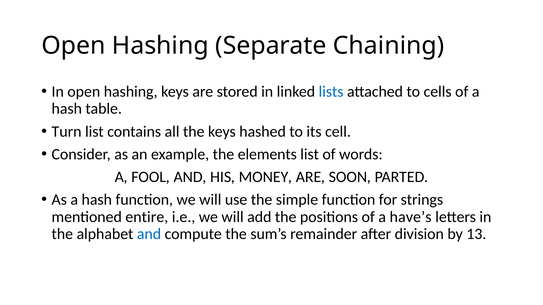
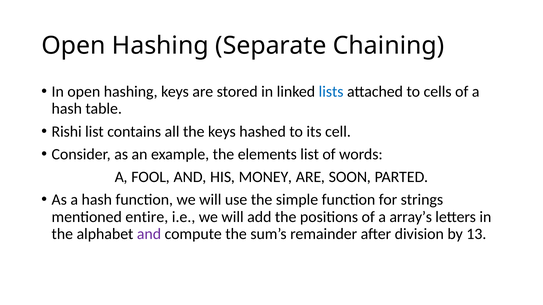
Turn: Turn -> Rishi
have’s: have’s -> array’s
and at (149, 234) colour: blue -> purple
